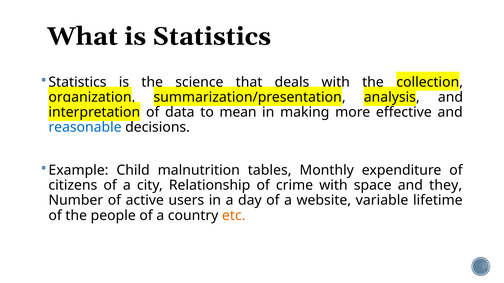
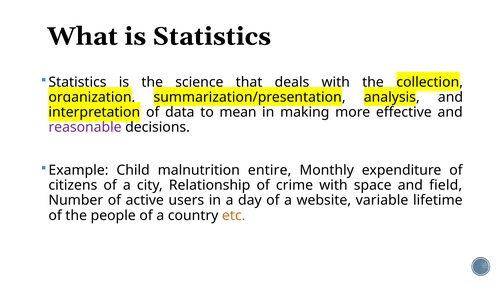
reasonable colour: blue -> purple
tables: tables -> entire
they: they -> field
